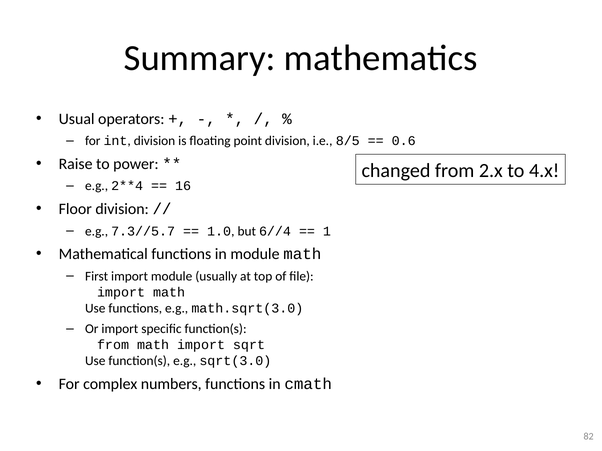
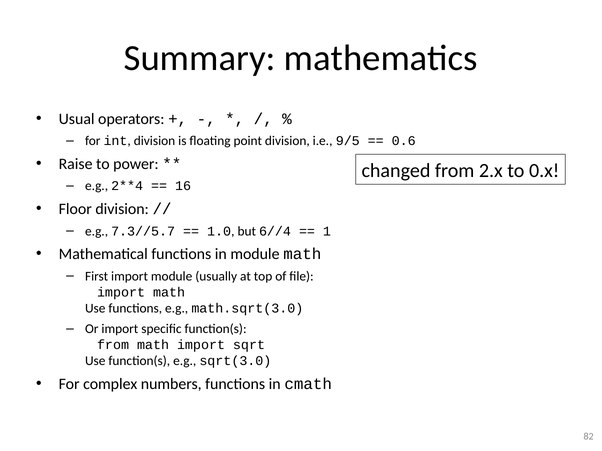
8/5: 8/5 -> 9/5
4.x: 4.x -> 0.x
